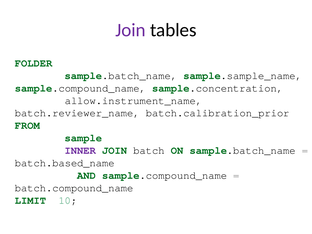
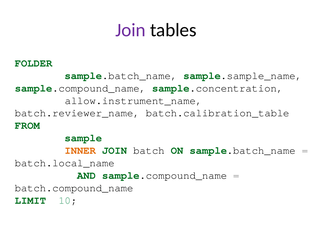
batch.calibration_prior: batch.calibration_prior -> batch.calibration_table
INNER colour: purple -> orange
batch.based_name: batch.based_name -> batch.local_name
